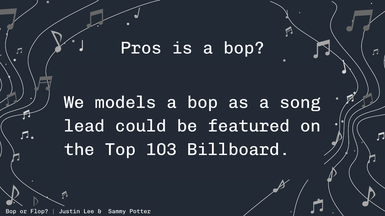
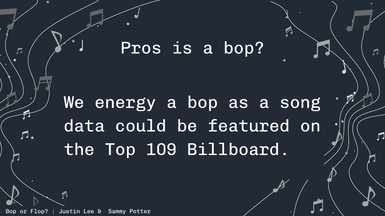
models: models -> energy
lead: lead -> data
103: 103 -> 109
